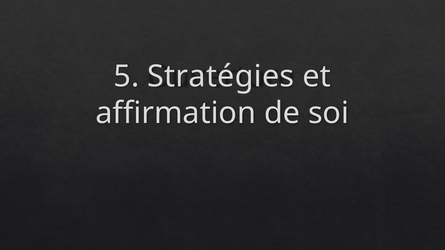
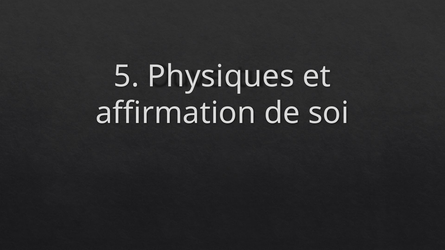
Stratégies: Stratégies -> Physiques
